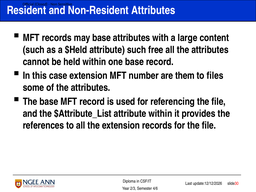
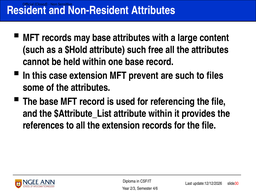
$Held: $Held -> $Hold
number: number -> prevent
are them: them -> such
